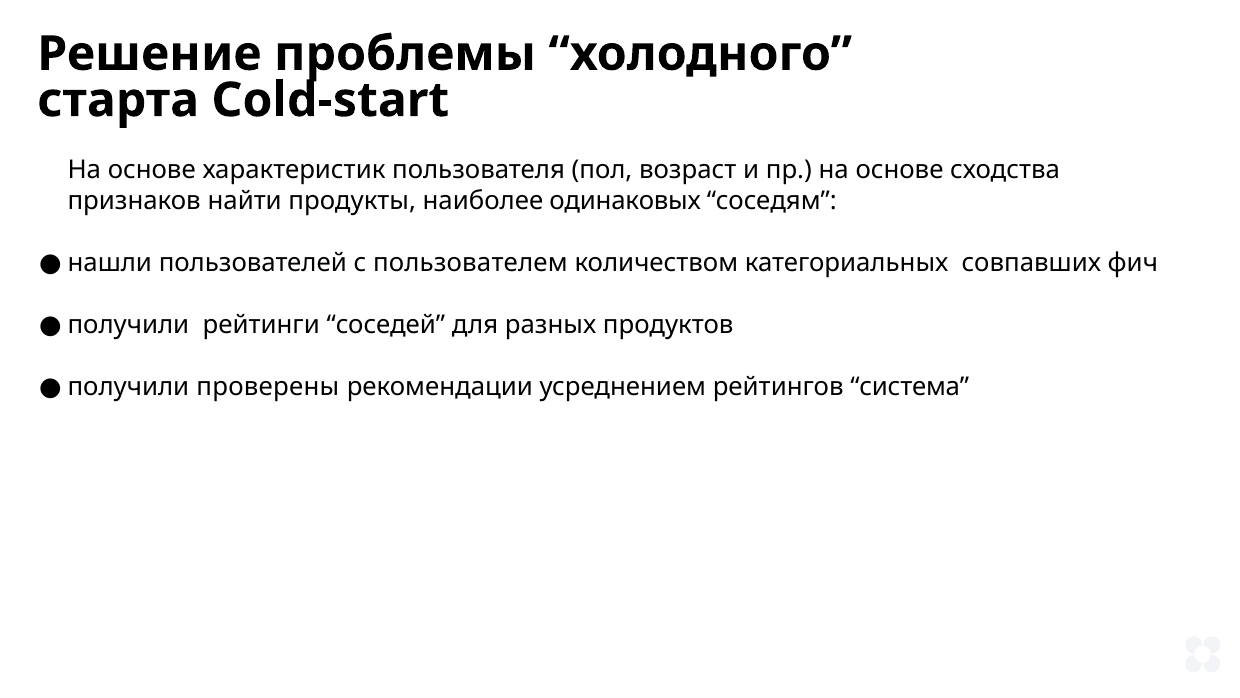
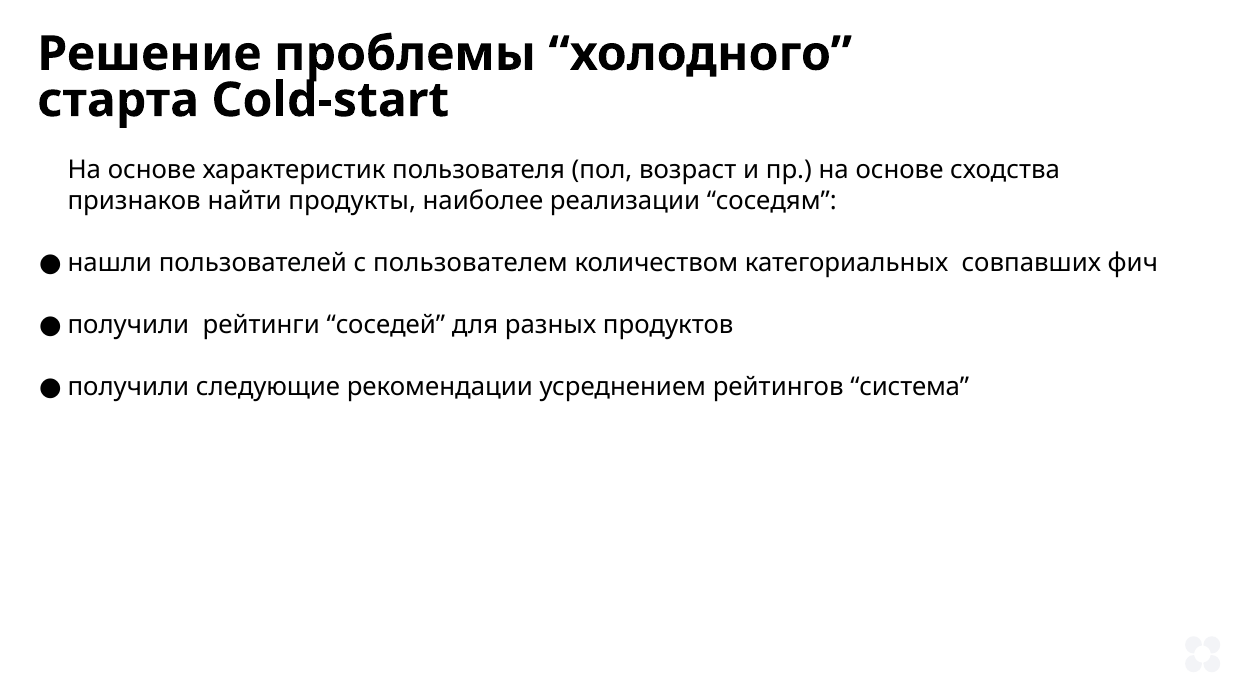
одинаковых: одинаковых -> реализации
проверены: проверены -> следующие
